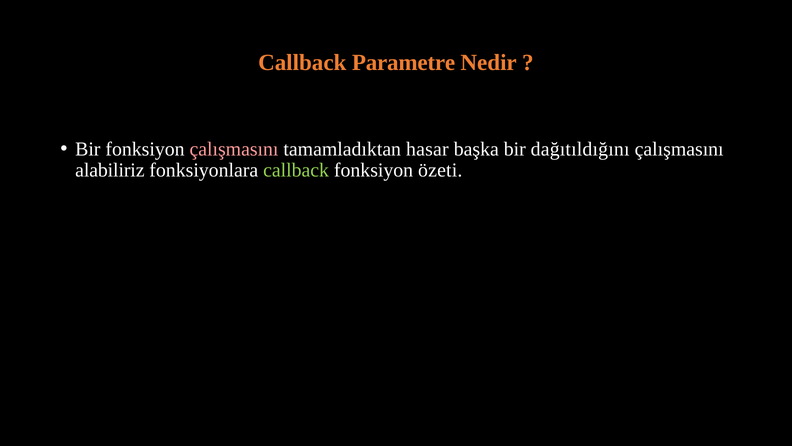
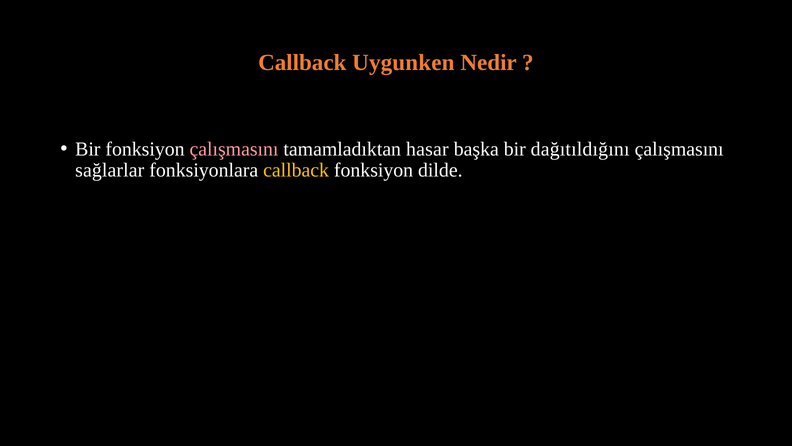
Parametre: Parametre -> Uygunken
alabiliriz: alabiliriz -> sağlarlar
callback at (296, 170) colour: light green -> yellow
özeti: özeti -> dilde
